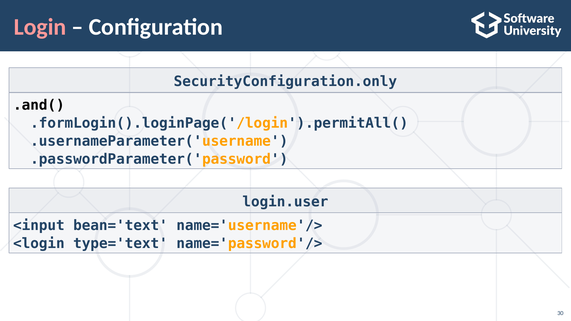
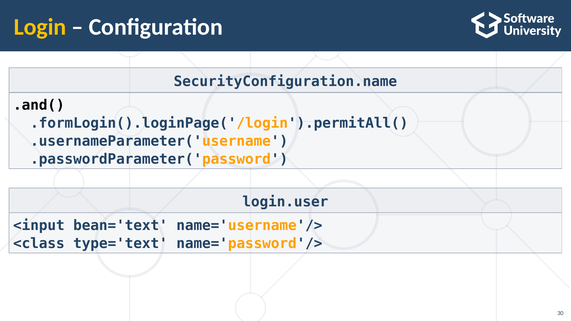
Login colour: pink -> yellow
SecurityConfiguration.only: SecurityConfiguration.only -> SecurityConfiguration.name
<login: <login -> <class
